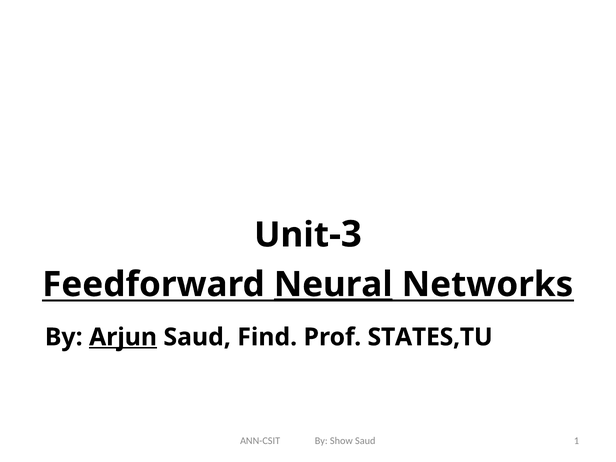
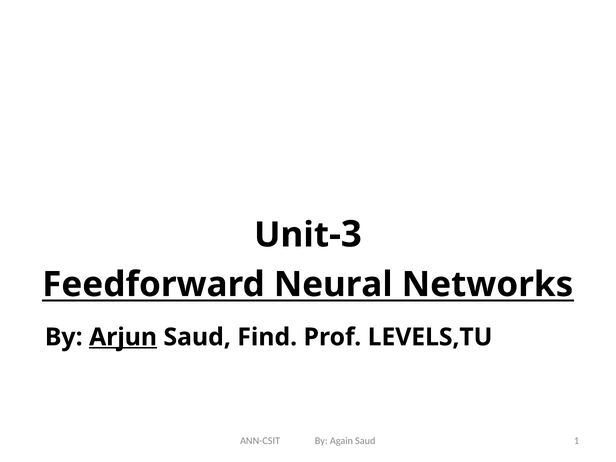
Neural underline: present -> none
STATES,TU: STATES,TU -> LEVELS,TU
Show: Show -> Again
